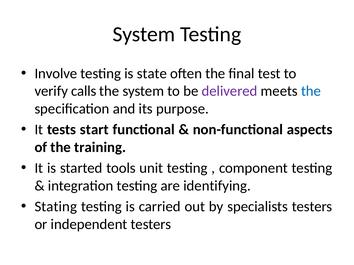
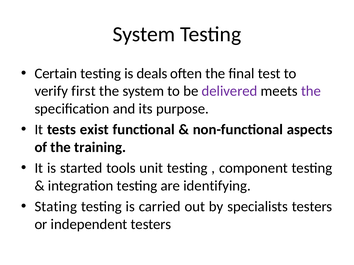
Involve: Involve -> Certain
state: state -> deals
calls: calls -> first
the at (311, 91) colour: blue -> purple
start: start -> exist
